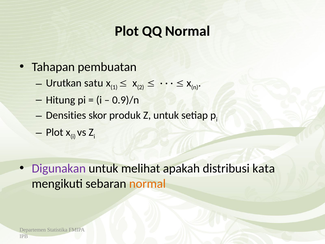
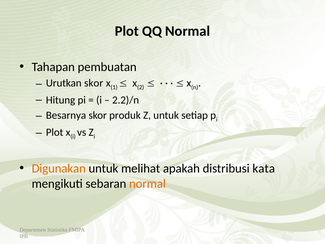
Urutkan satu: satu -> skor
0.9)/n: 0.9)/n -> 2.2)/n
Densities: Densities -> Besarnya
Digunakan colour: purple -> orange
